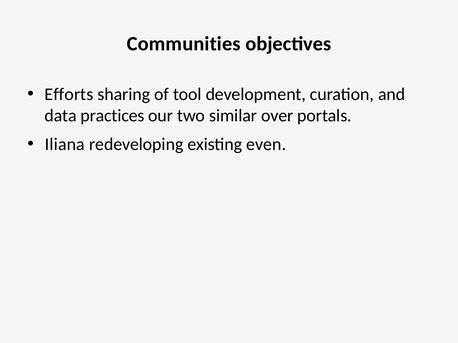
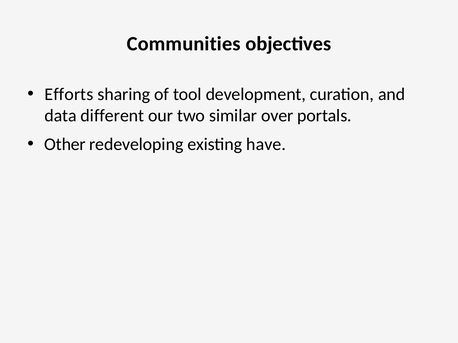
practices: practices -> different
Iliana: Iliana -> Other
even: even -> have
